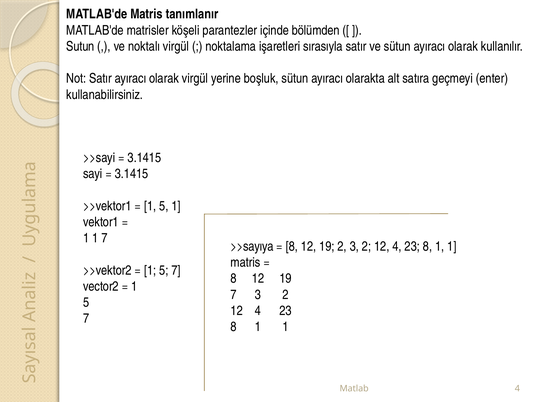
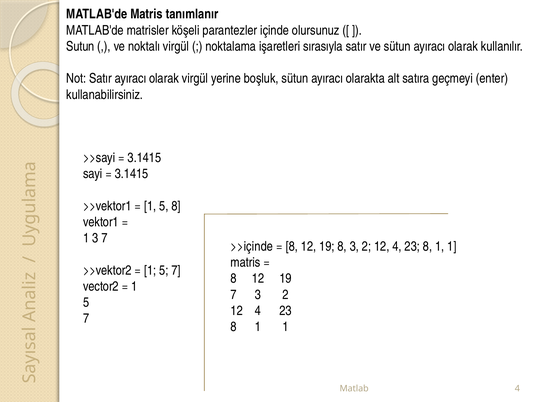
bölümden: bölümden -> olursunuz
5 1: 1 -> 8
1 at (95, 238): 1 -> 3
>>sayıya: >>sayıya -> >>içinde
19 2: 2 -> 8
